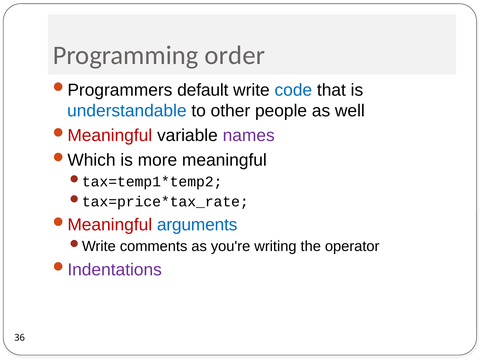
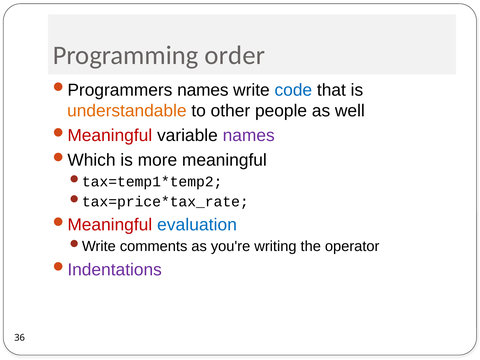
default at (203, 90): default -> names
understandable colour: blue -> orange
arguments: arguments -> evaluation
